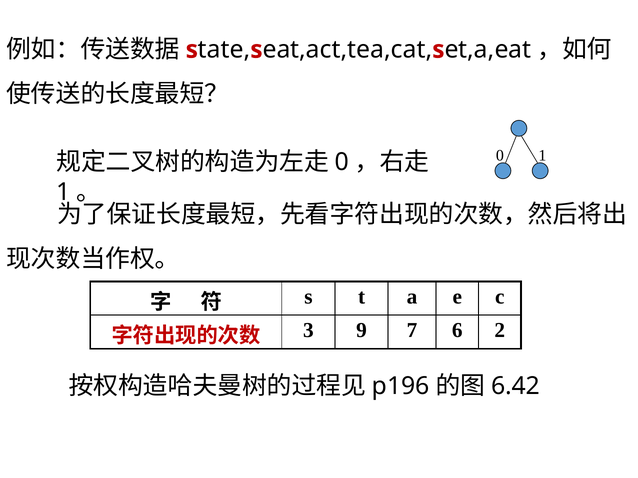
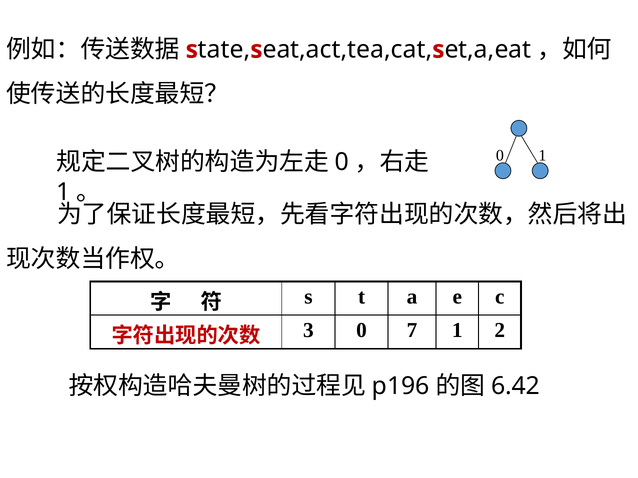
3 9: 9 -> 0
7 6: 6 -> 1
